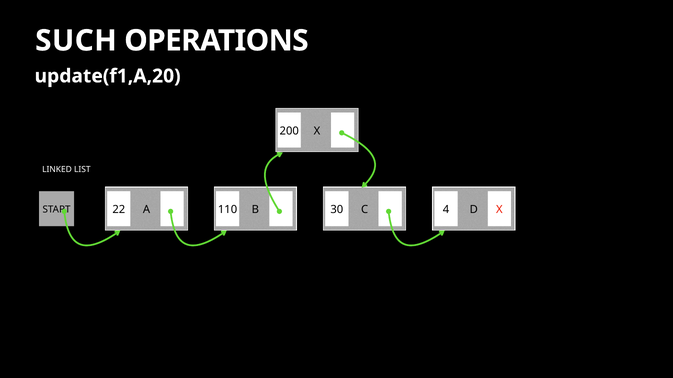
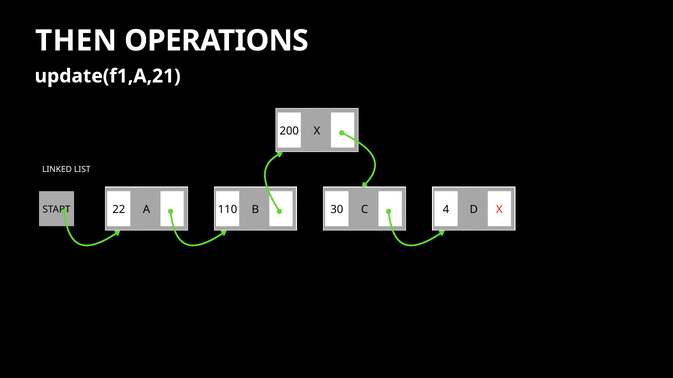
SUCH: SUCH -> THEN
update(f1,A,20: update(f1,A,20 -> update(f1,A,21
